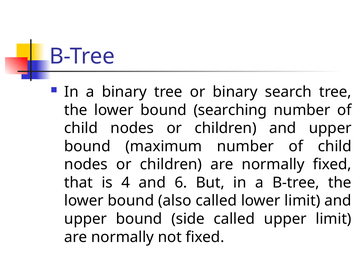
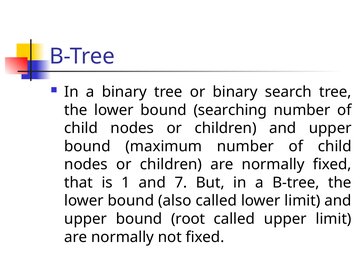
4: 4 -> 1
6: 6 -> 7
side: side -> root
